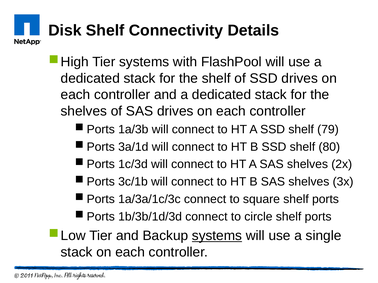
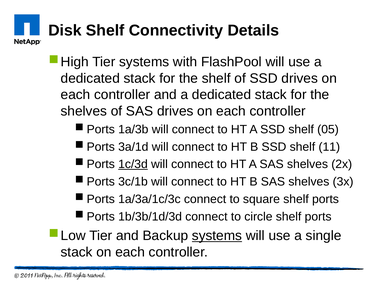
79: 79 -> 05
80: 80 -> 11
1c/3d underline: none -> present
